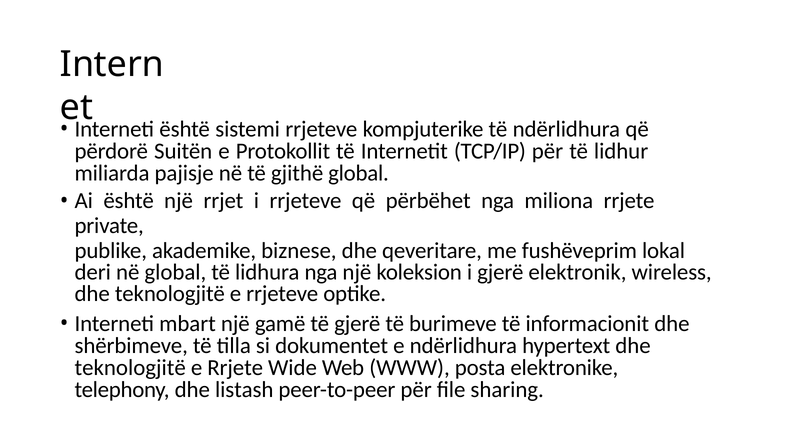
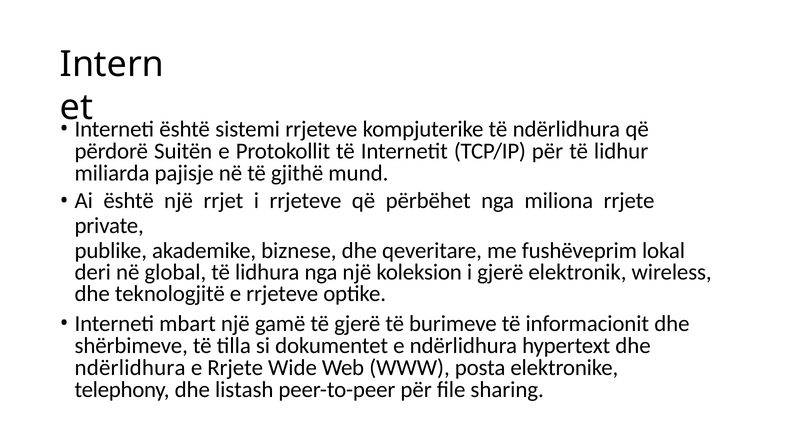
gjithë global: global -> mund
teknologjitë at (130, 367): teknologjitë -> ndërlidhura
